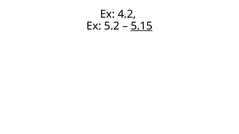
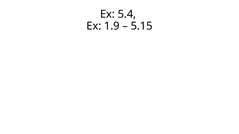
4.2: 4.2 -> 5.4
5.2: 5.2 -> 1.9
5.15 underline: present -> none
